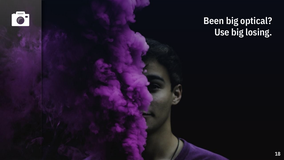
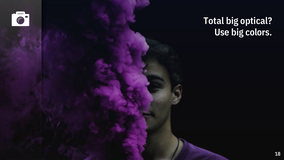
Been: Been -> Total
losing: losing -> colors
